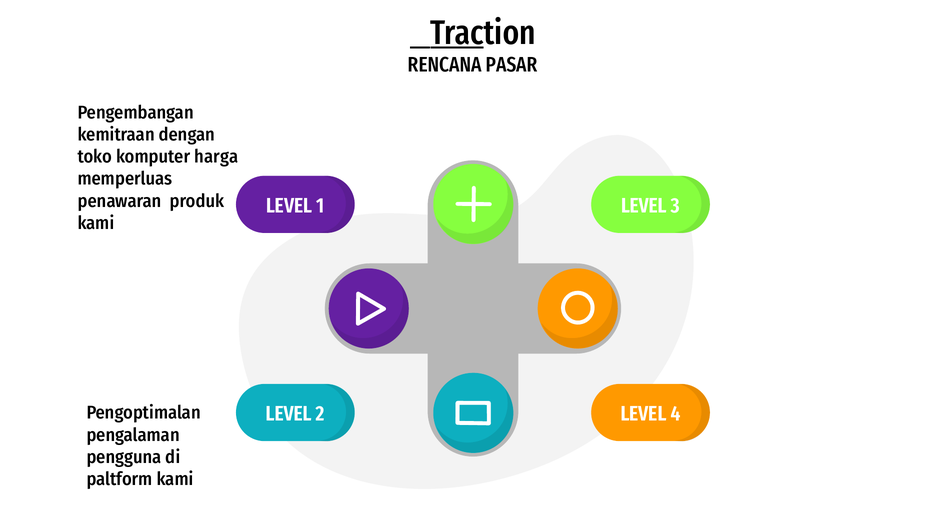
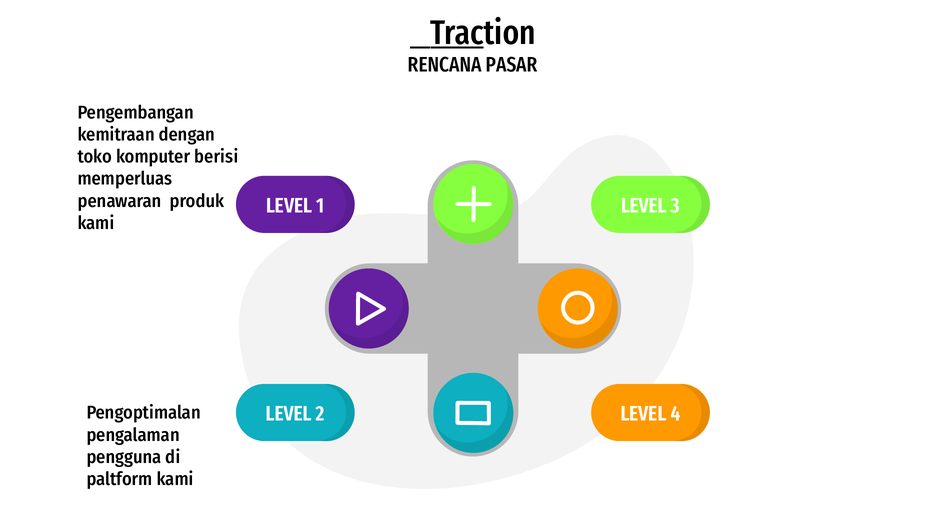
harga: harga -> berisi
